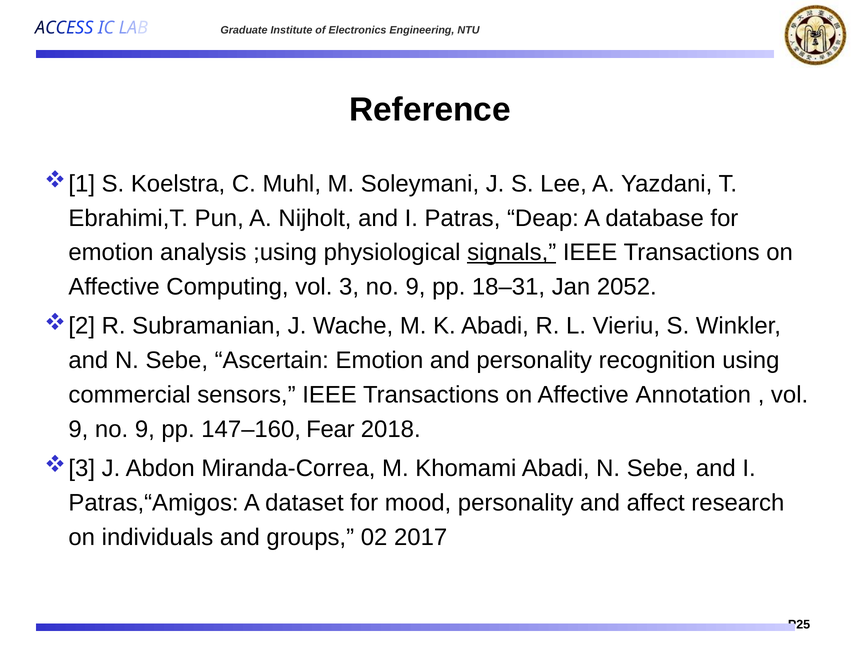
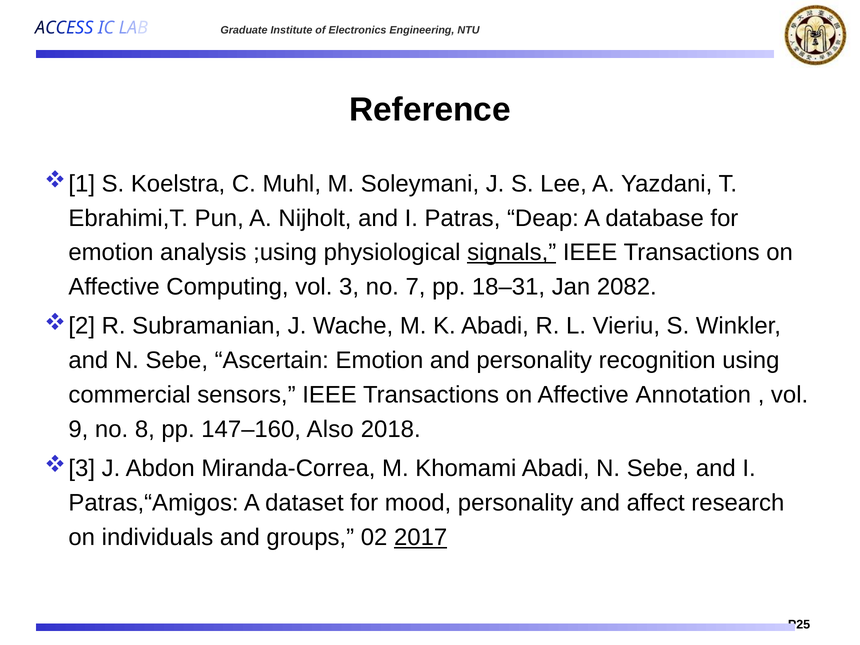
3 no 9: 9 -> 7
2052: 2052 -> 2082
9 no 9: 9 -> 8
Fear: Fear -> Also
2017 underline: none -> present
